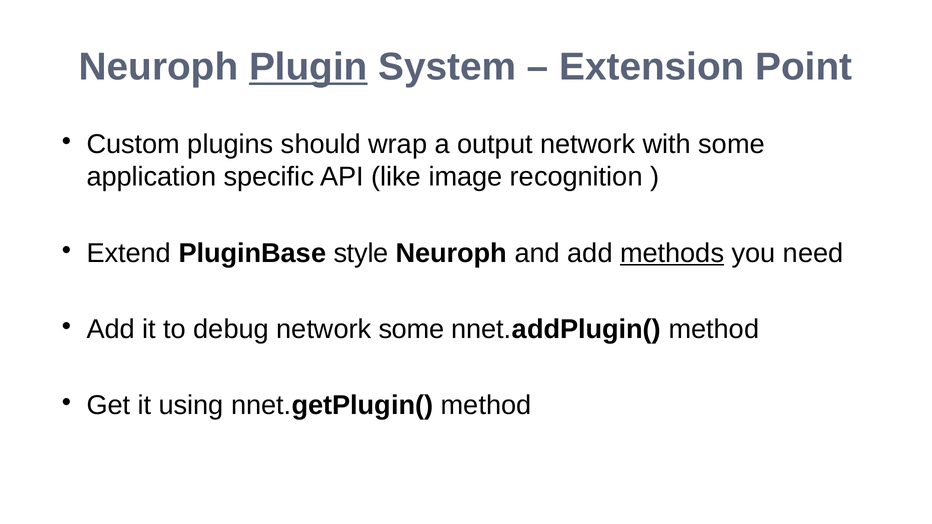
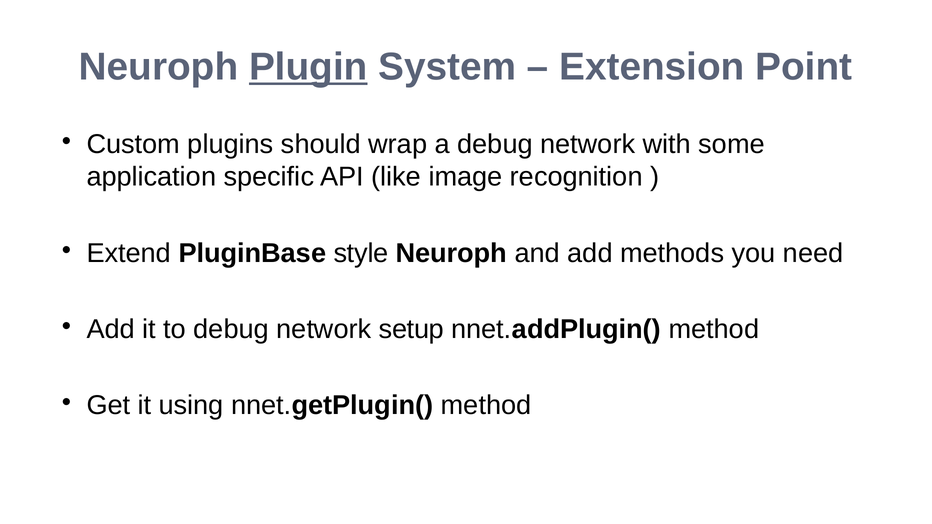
a output: output -> debug
methods underline: present -> none
network some: some -> setup
